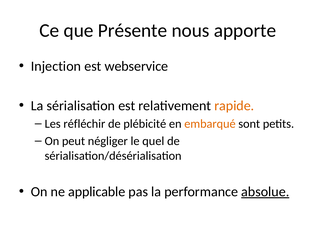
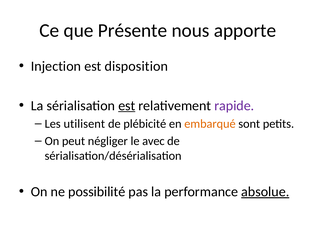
webservice: webservice -> disposition
est at (127, 106) underline: none -> present
rapide colour: orange -> purple
réfléchir: réfléchir -> utilisent
quel: quel -> avec
applicable: applicable -> possibilité
